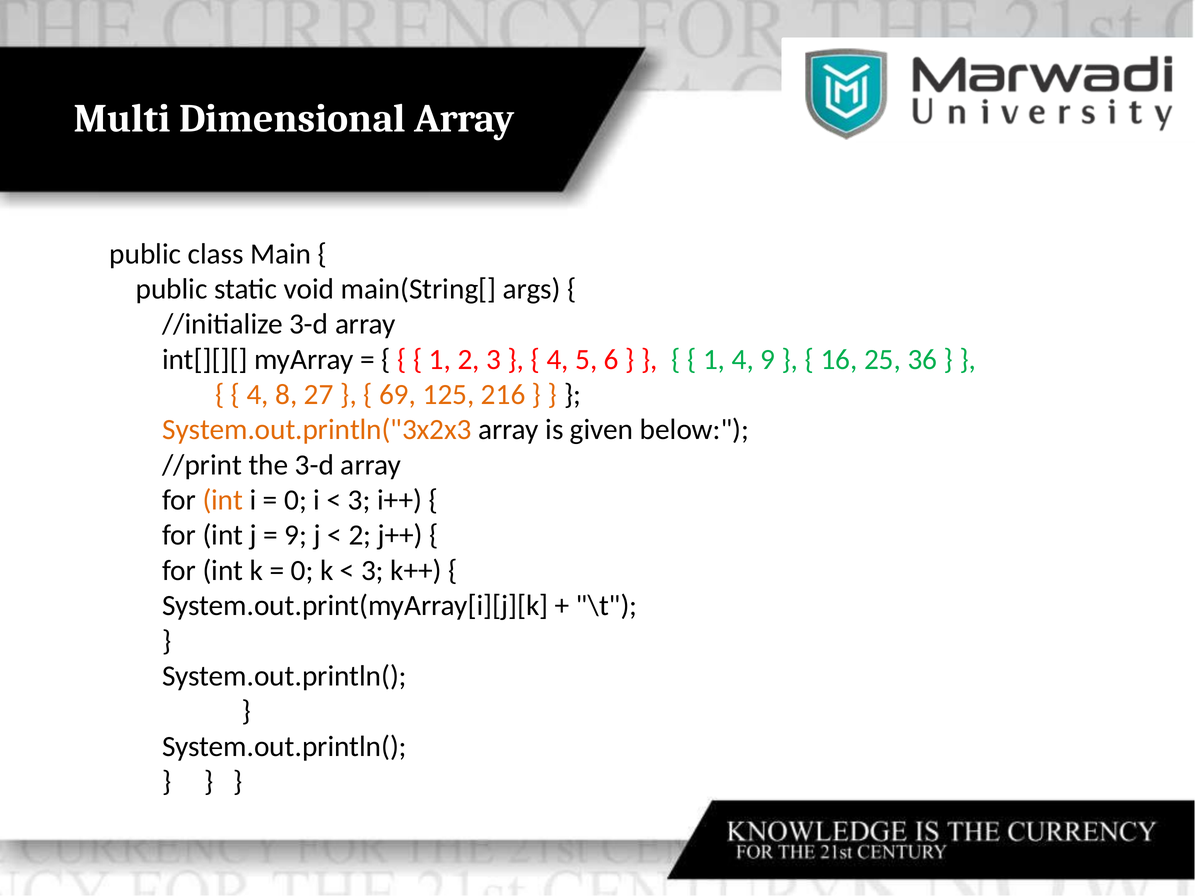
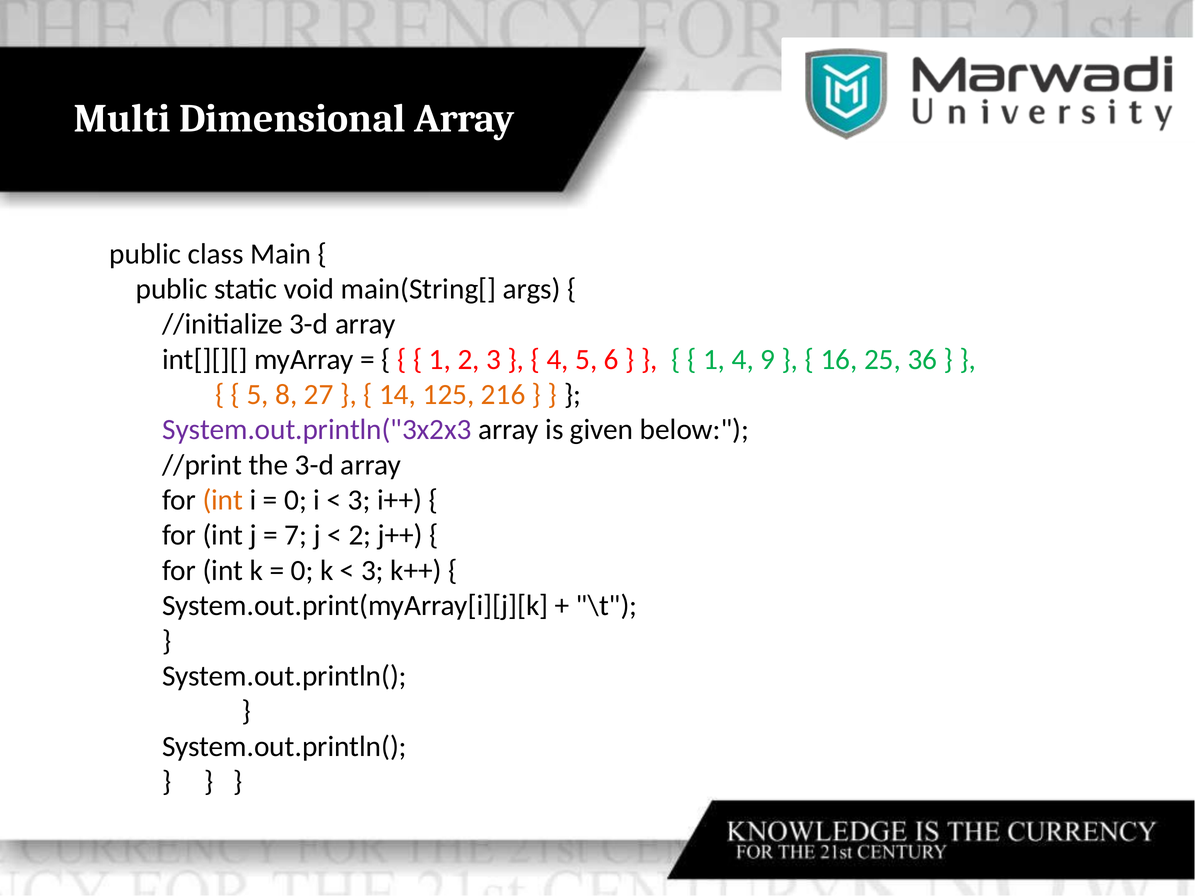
4 at (258, 395): 4 -> 5
69: 69 -> 14
System.out.println("3x2x3 colour: orange -> purple
9 at (296, 535): 9 -> 7
